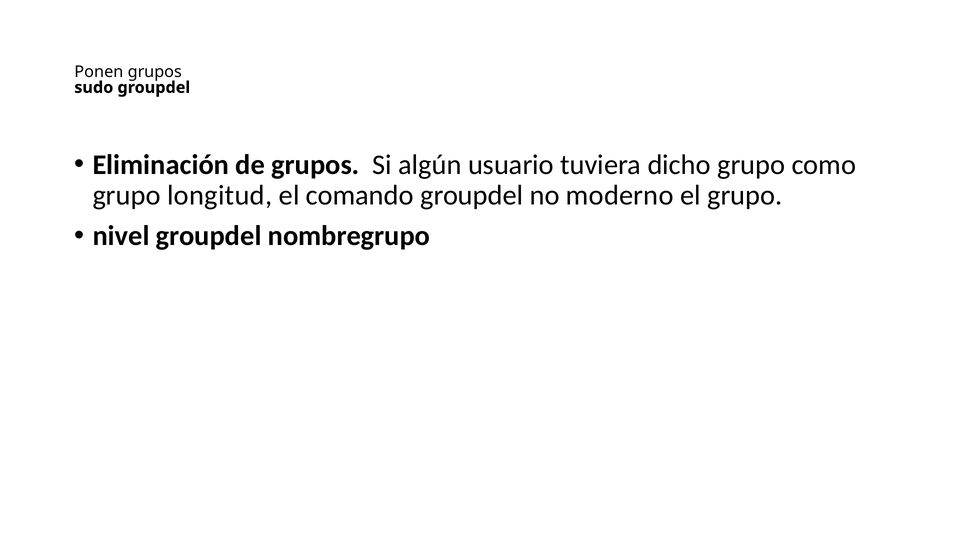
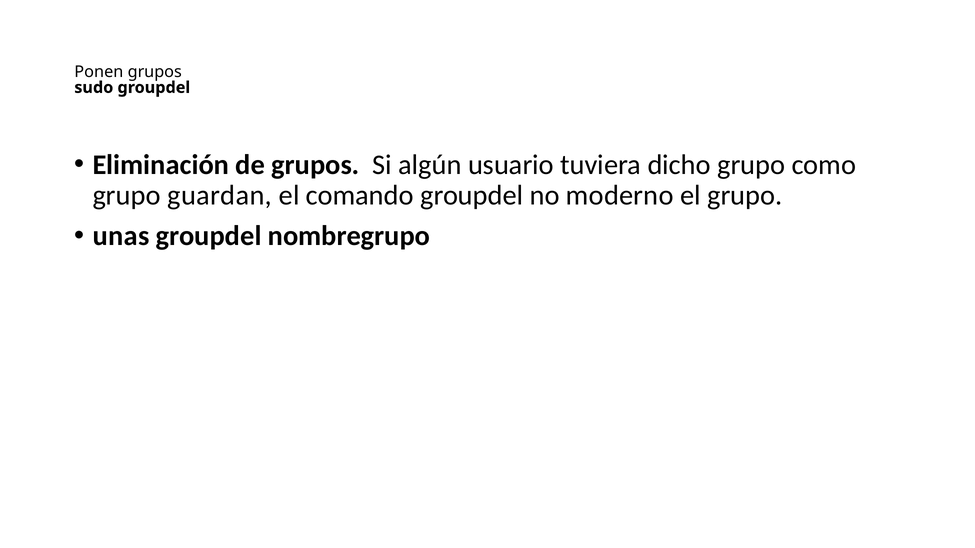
longitud: longitud -> guardan
nivel: nivel -> unas
